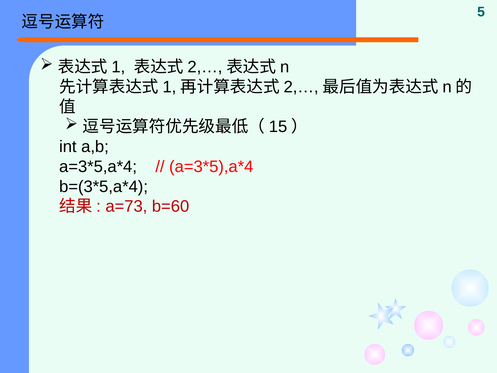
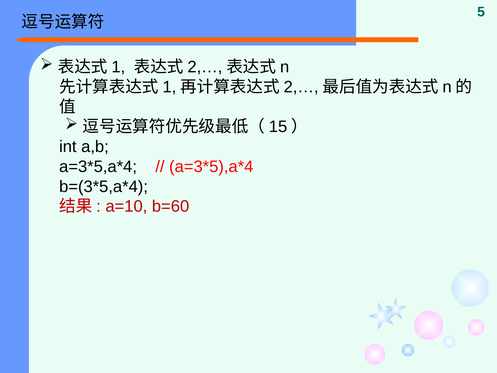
a=73: a=73 -> a=10
